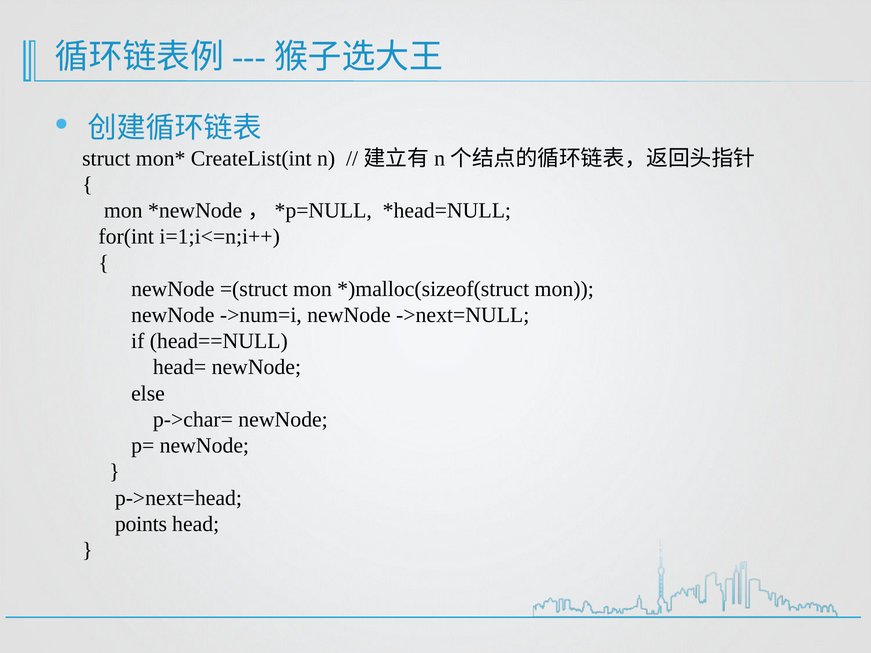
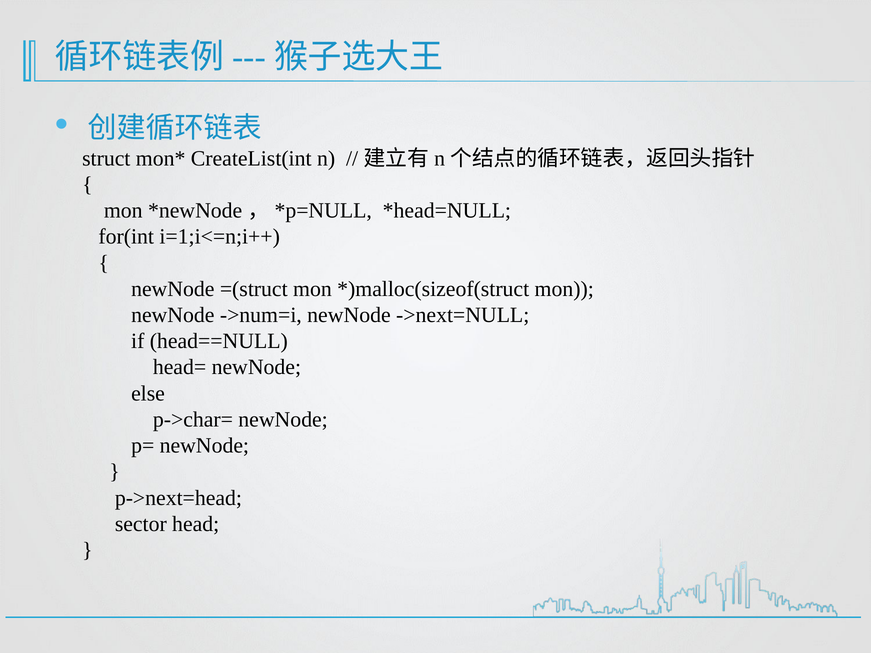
points: points -> sector
